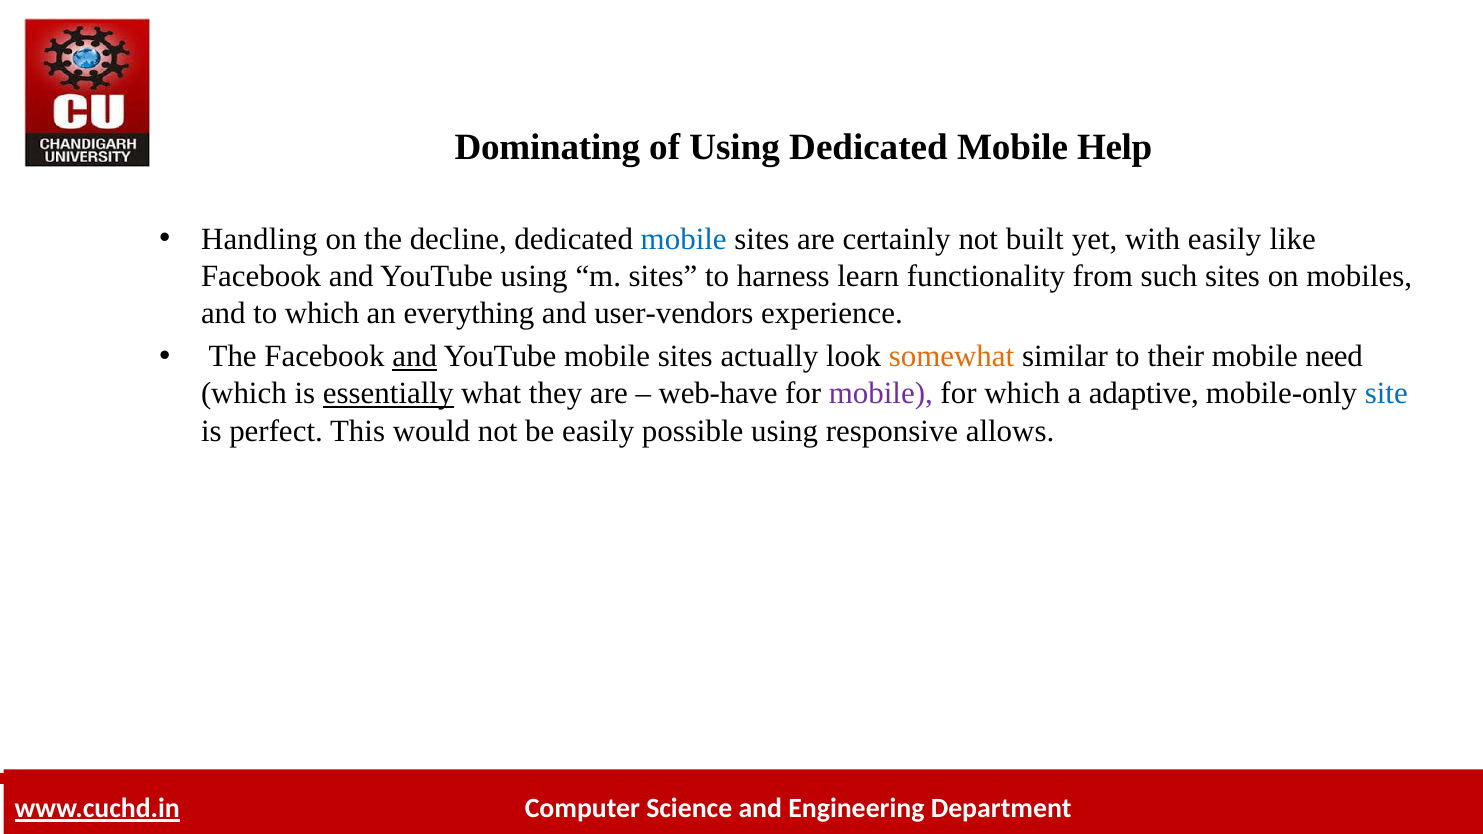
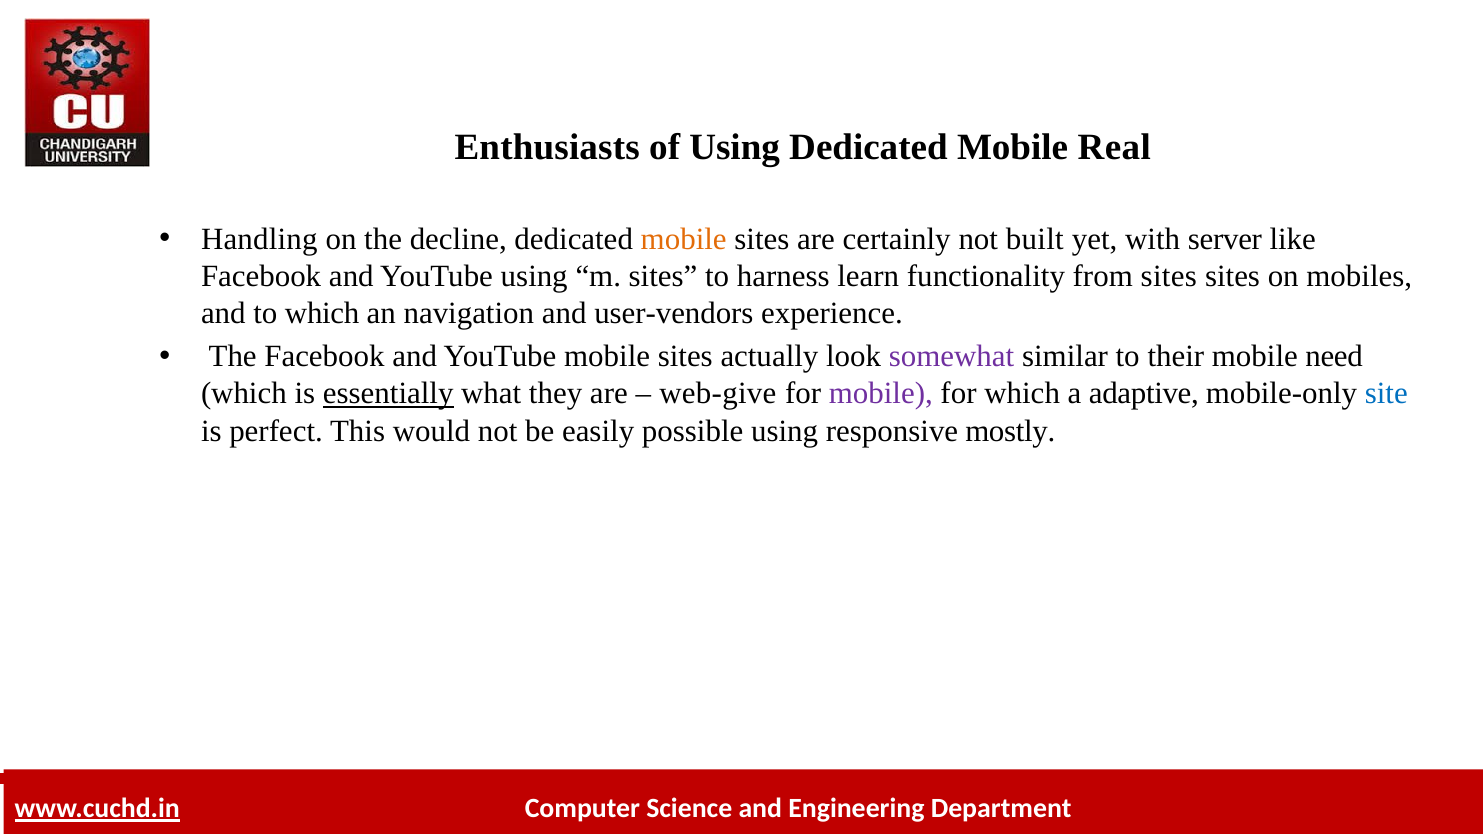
Dominating: Dominating -> Enthusiasts
Help: Help -> Real
mobile at (684, 239) colour: blue -> orange
with easily: easily -> server
from such: such -> sites
everything: everything -> navigation
and at (415, 357) underline: present -> none
somewhat colour: orange -> purple
web-have: web-have -> web-give
allows: allows -> mostly
